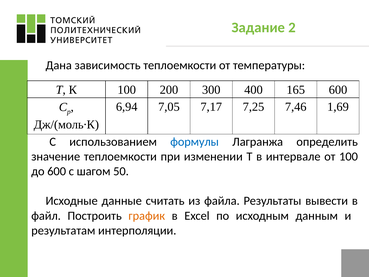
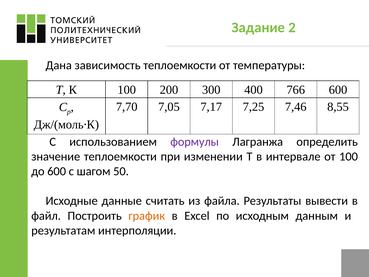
165: 165 -> 766
6,94: 6,94 -> 7,70
1,69: 1,69 -> 8,55
формулы colour: blue -> purple
